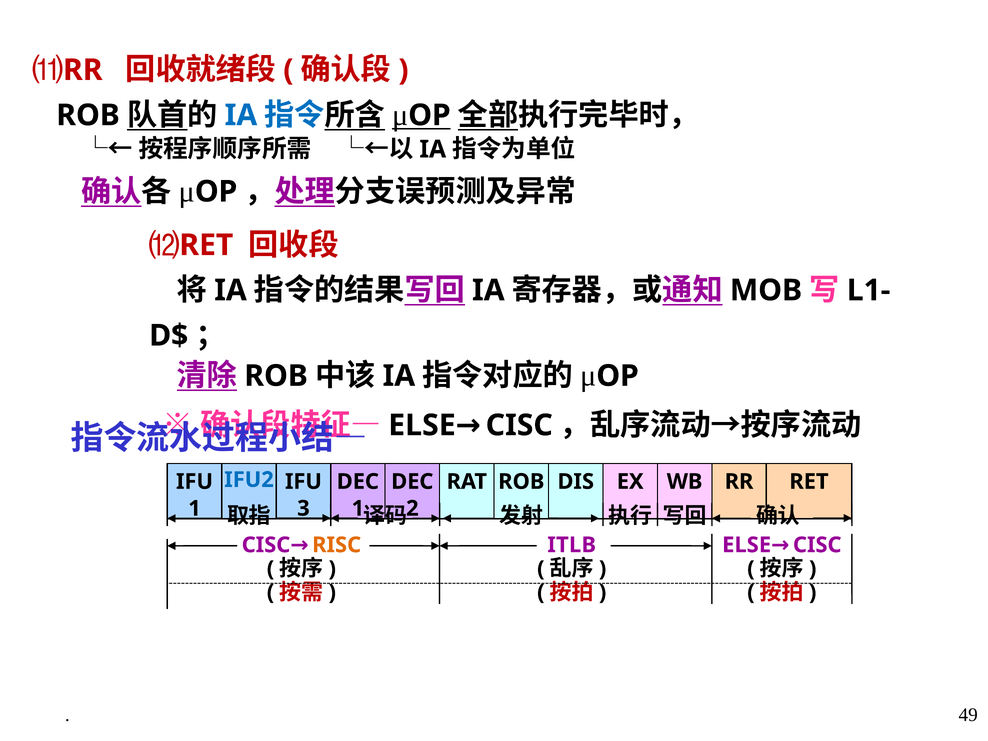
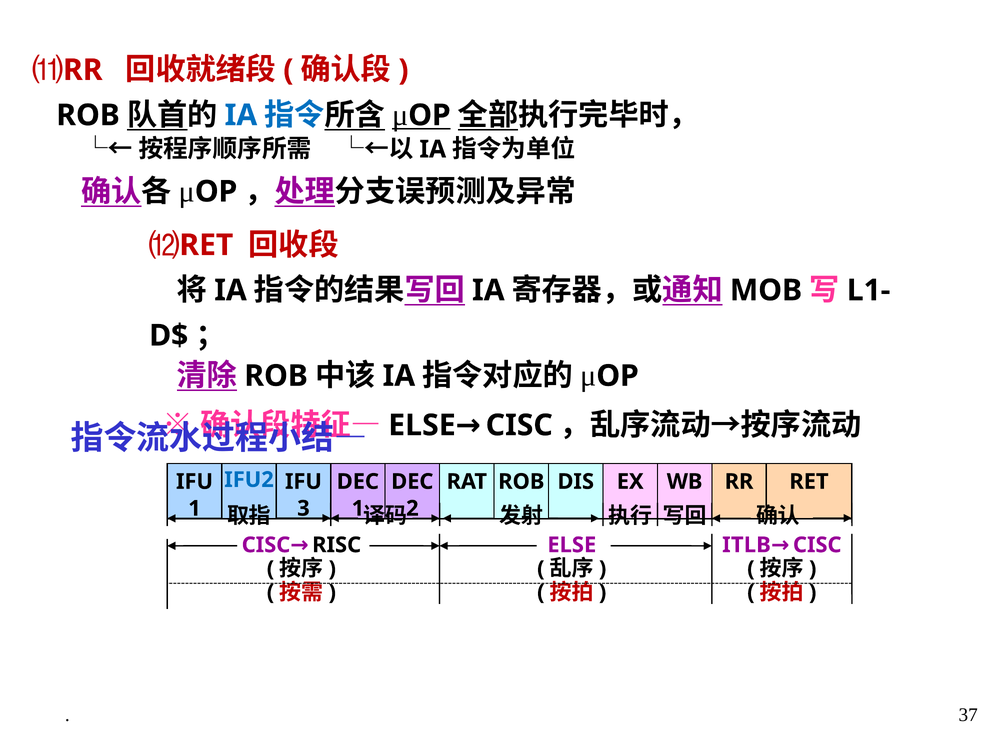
RISC colour: orange -> black
ITLB at (572, 545): ITLB -> ELSE
ELSE at (747, 545): ELSE -> ITLB
49: 49 -> 37
